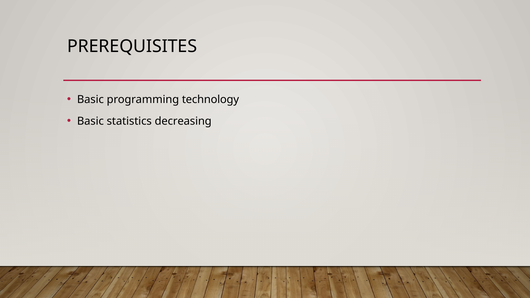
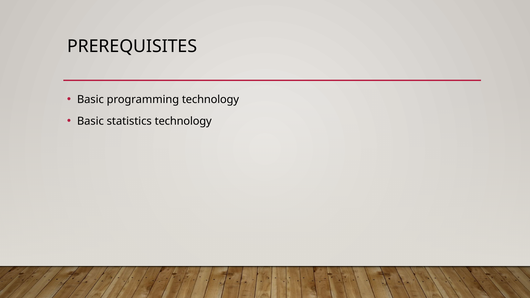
statistics decreasing: decreasing -> technology
